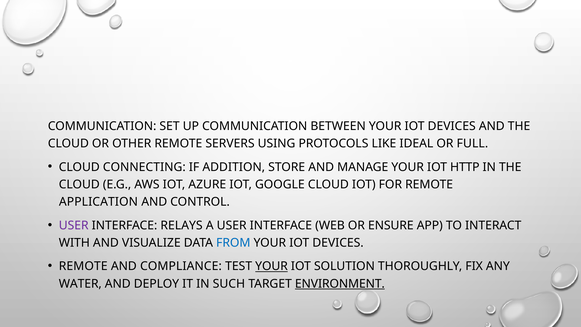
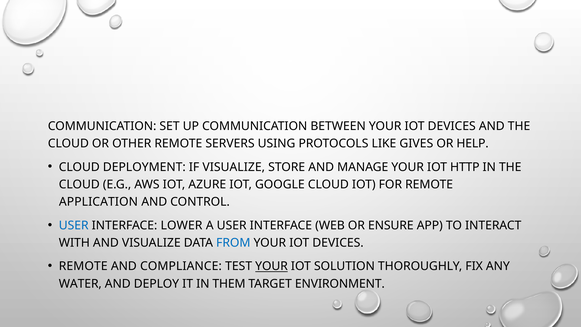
IDEAL: IDEAL -> GIVES
FULL: FULL -> HELP
CONNECTING: CONNECTING -> DEPLOYMENT
IF ADDITION: ADDITION -> VISUALIZE
USER at (74, 225) colour: purple -> blue
RELAYS: RELAYS -> LOWER
SUCH: SUCH -> THEM
ENVIRONMENT underline: present -> none
